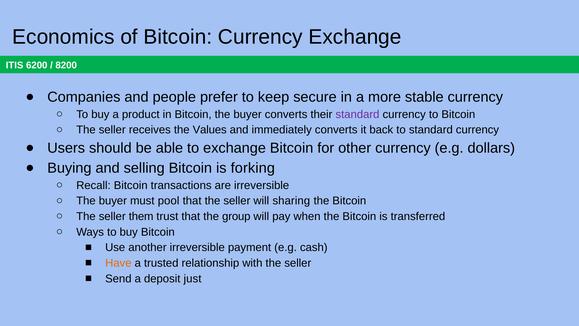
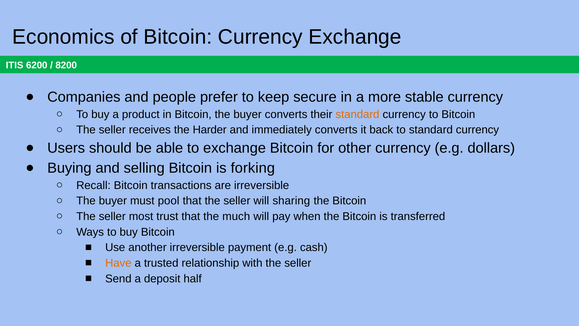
standard at (357, 114) colour: purple -> orange
Values: Values -> Harder
them: them -> most
group: group -> much
just: just -> half
